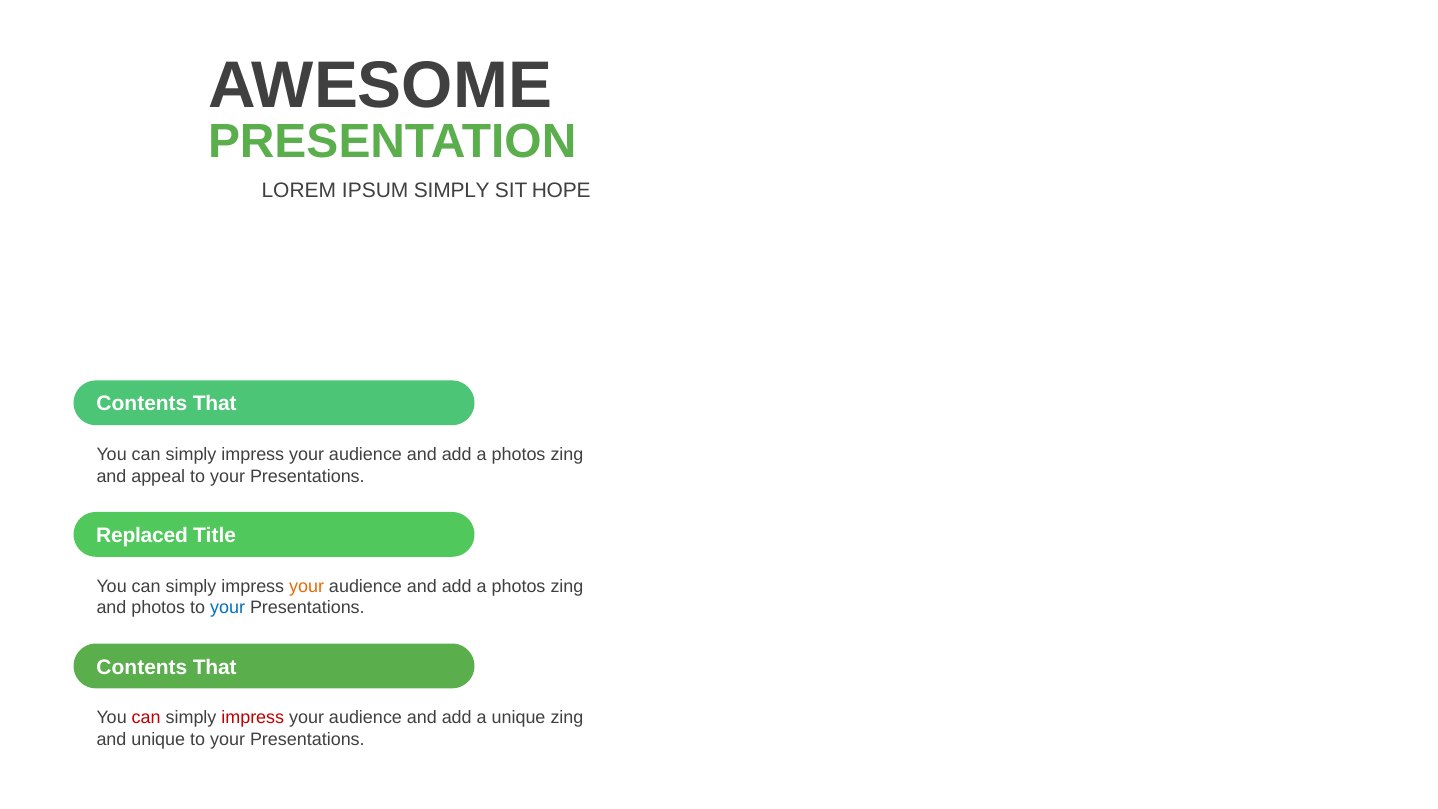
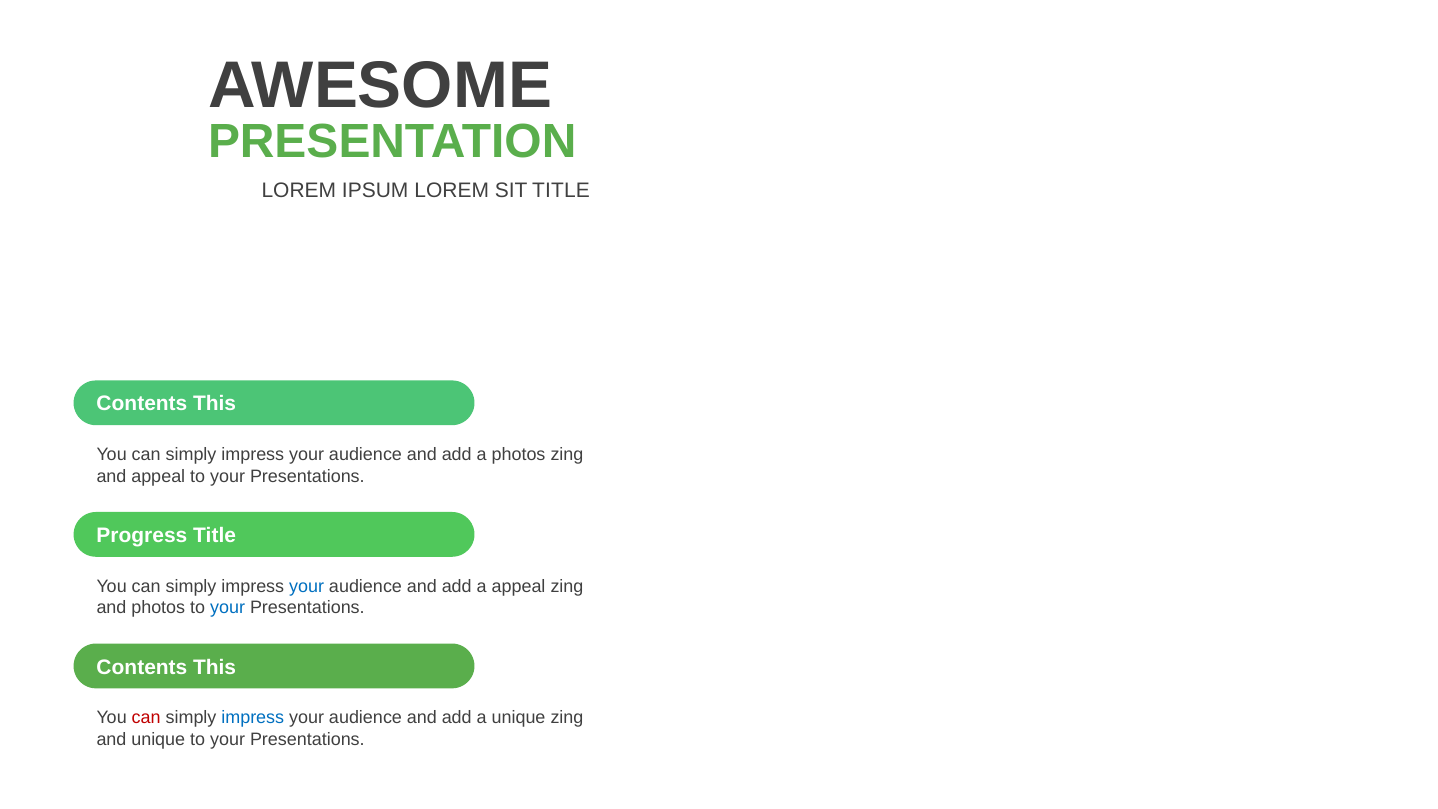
IPSUM SIMPLY: SIMPLY -> LOREM
SIT HOPE: HOPE -> TITLE
That at (215, 404): That -> This
Replaced: Replaced -> Progress
your at (307, 586) colour: orange -> blue
photos at (519, 586): photos -> appeal
That at (215, 667): That -> This
impress at (253, 718) colour: red -> blue
